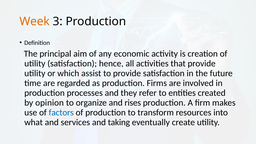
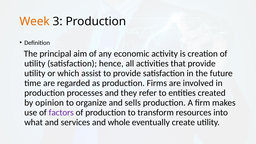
rises: rises -> sells
factors colour: blue -> purple
taking: taking -> whole
